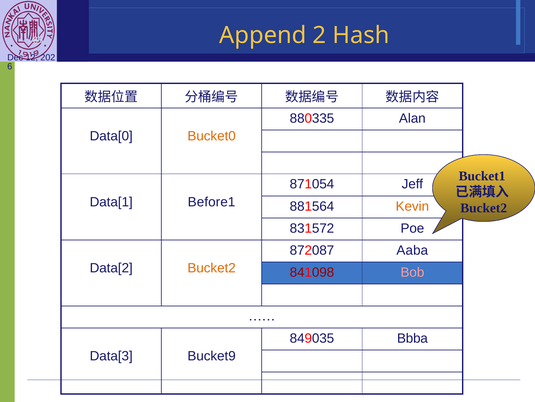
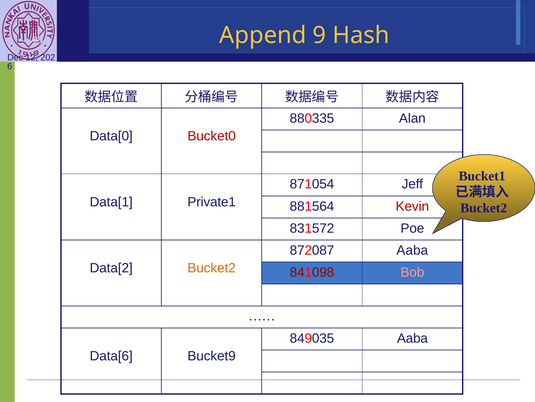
2: 2 -> 9
Bucket0 colour: orange -> red
Before1: Before1 -> Private1
Kevin colour: orange -> red
849035 Bbba: Bbba -> Aaba
Data[3: Data[3 -> Data[6
